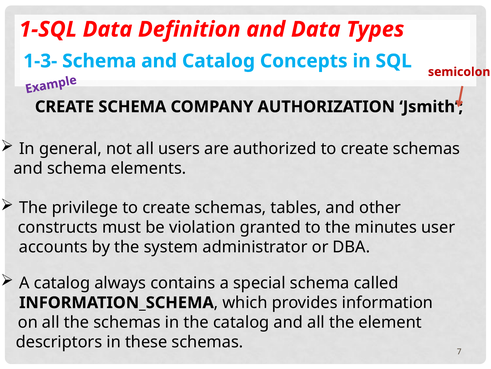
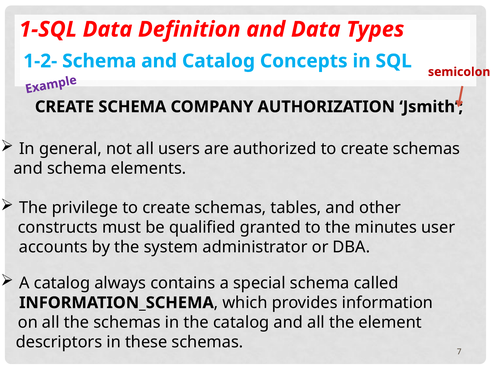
1-3-: 1-3- -> 1-2-
violation: violation -> qualified
